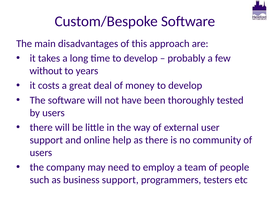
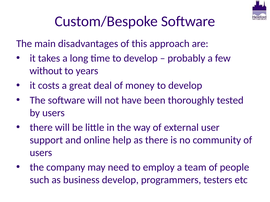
business support: support -> develop
